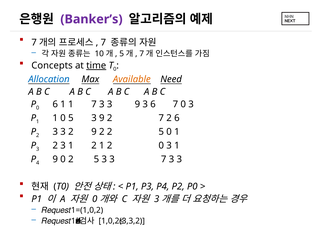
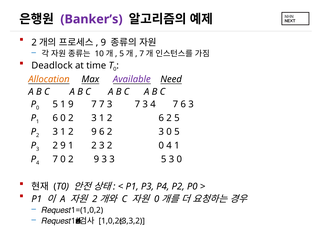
7 at (34, 42): 7 -> 2
7 at (103, 42): 7 -> 9
Concepts: Concepts -> Deadlock
time underline: present -> none
Allocation colour: blue -> orange
Available colour: orange -> purple
6 at (55, 104): 6 -> 5
1 at (71, 104): 1 -> 9
3 at (102, 104): 3 -> 7
9 at (137, 104): 9 -> 7
3 6: 6 -> 4
7 0: 0 -> 6
1 at (55, 118): 1 -> 6
5 at (71, 118): 5 -> 2
9 at (102, 118): 9 -> 1
2 7: 7 -> 6
2 6: 6 -> 5
3 at (63, 131): 3 -> 1
2 9 2: 2 -> 6
5 at (161, 131): 5 -> 3
1 at (177, 131): 1 -> 5
3 2 3: 3 -> 9
1 2 1: 1 -> 3
2 0 3: 3 -> 4
9 at (55, 159): 9 -> 7
0 2 5: 5 -> 9
3 7: 7 -> 5
3 at (179, 159): 3 -> 0
0 at (95, 199): 0 -> 2
3 at (157, 199): 3 -> 0
